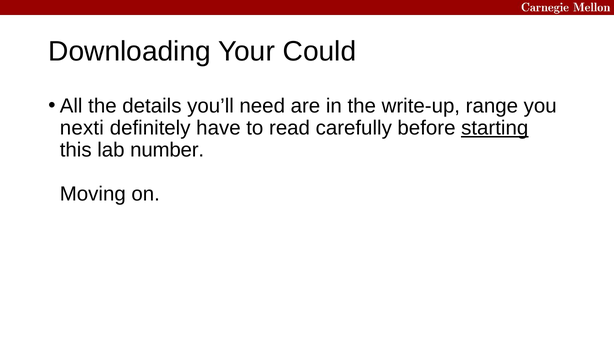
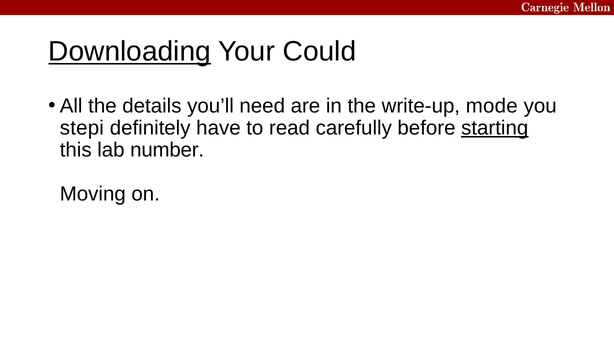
Downloading underline: none -> present
range: range -> mode
nexti: nexti -> stepi
